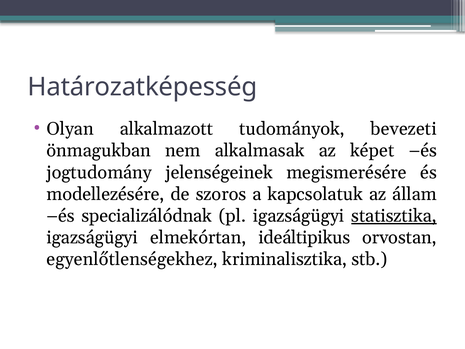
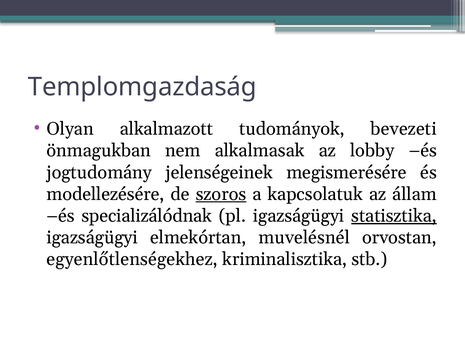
Határozatképesség: Határozatképesség -> Templomgazdaság
képet: képet -> lobby
szoros underline: none -> present
ideáltipikus: ideáltipikus -> muvelésnél
